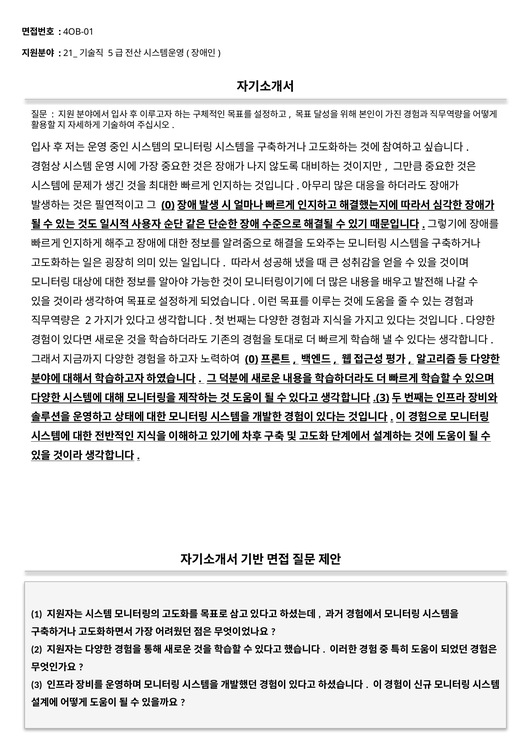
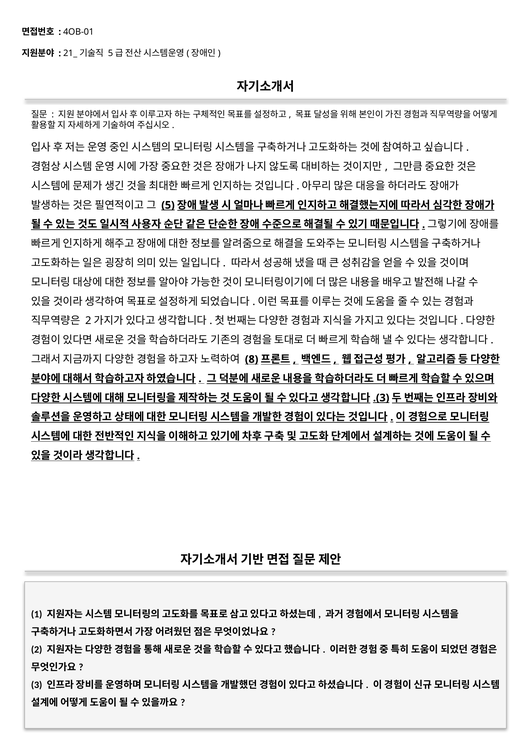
0 at (168, 205): 0 -> 5
0 at (252, 359): 0 -> 8
